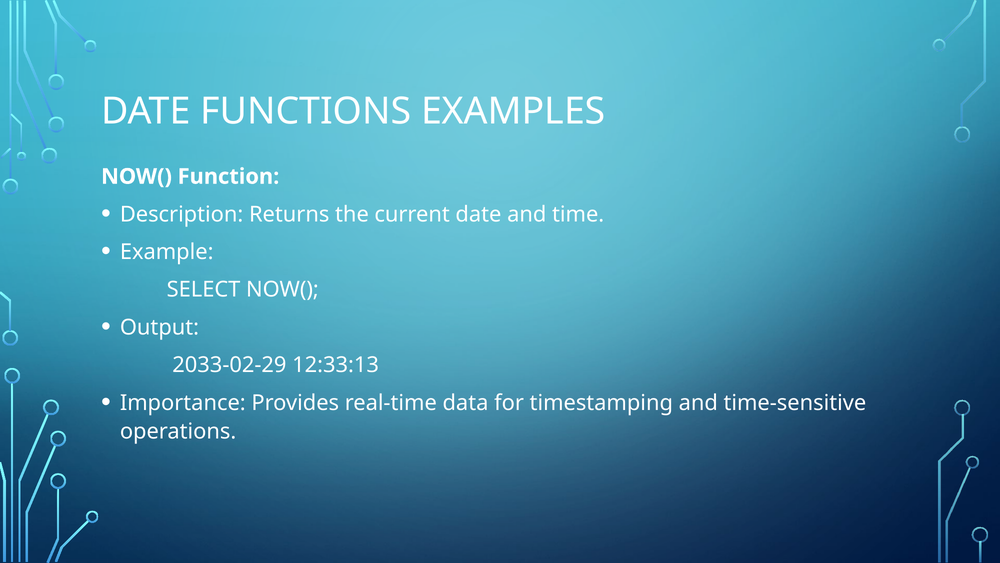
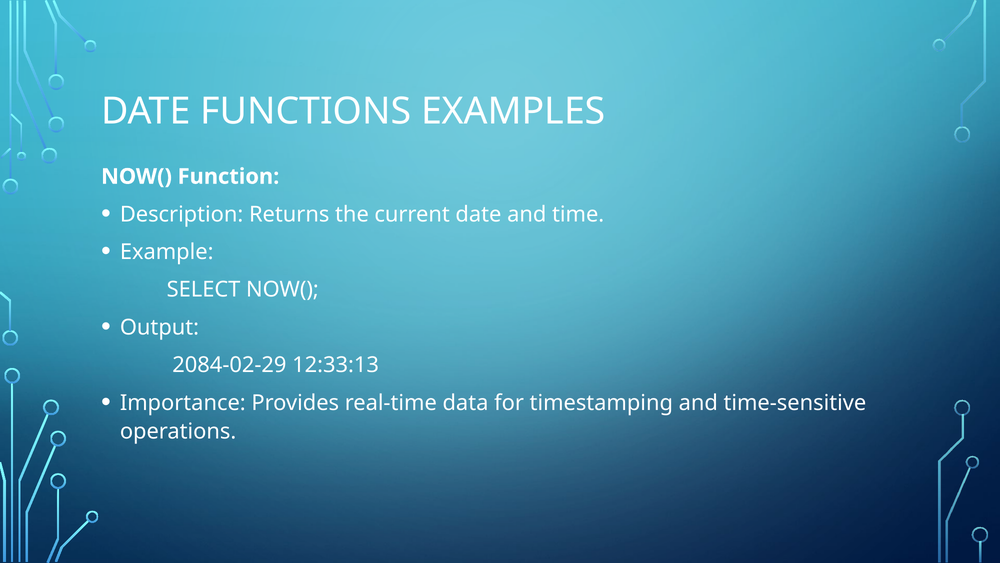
2033-02-29: 2033-02-29 -> 2084-02-29
